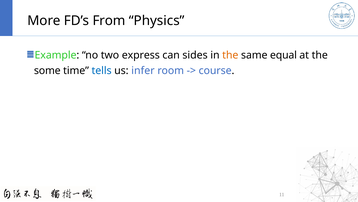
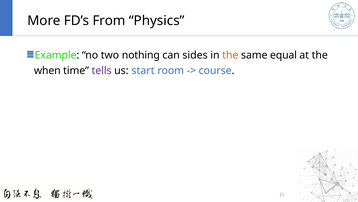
express: express -> nothing
some: some -> when
tells colour: blue -> purple
infer: infer -> start
